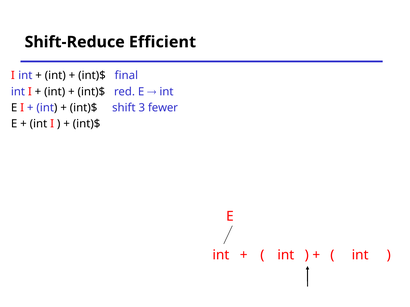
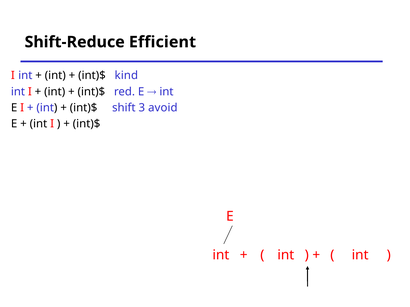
final: final -> kind
fewer: fewer -> avoid
